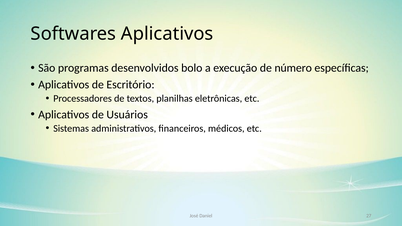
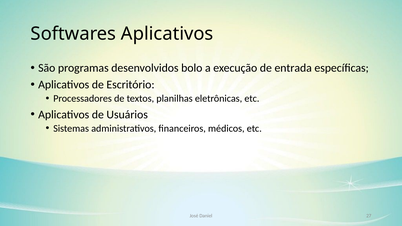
número: número -> entrada
